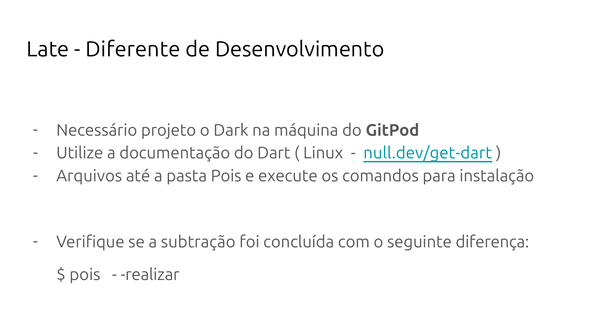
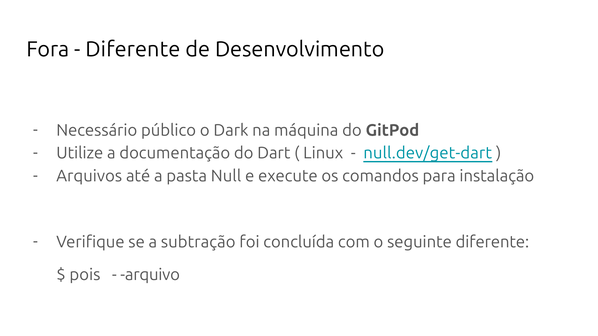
Late: Late -> Fora
projeto: projeto -> público
pasta Pois: Pois -> Null
seguinte diferença: diferença -> diferente
realizar: realizar -> arquivo
